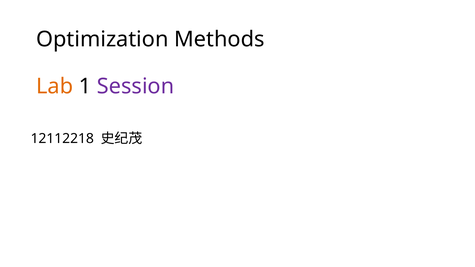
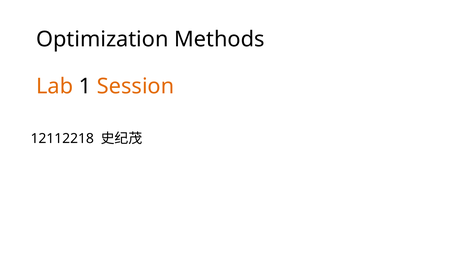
Session colour: purple -> orange
